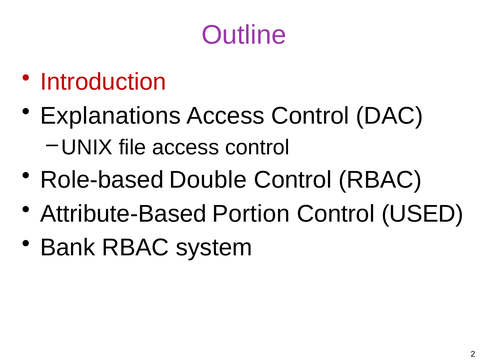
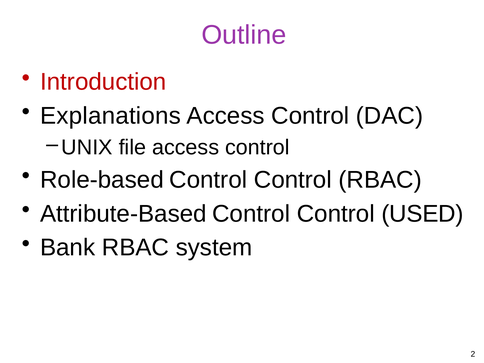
Role-based Double: Double -> Control
Attribute-Based Portion: Portion -> Control
